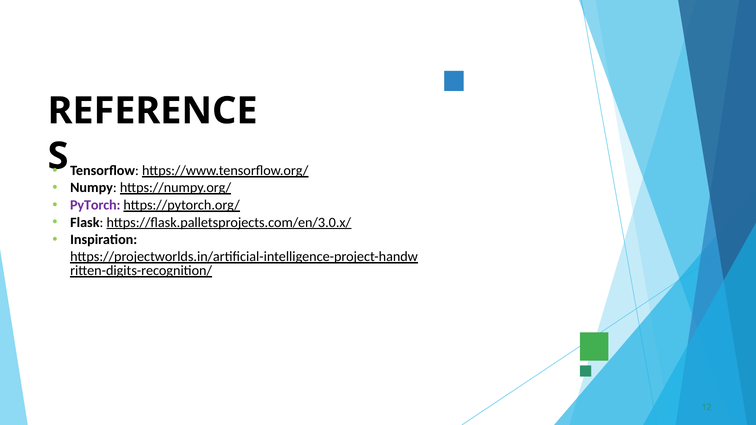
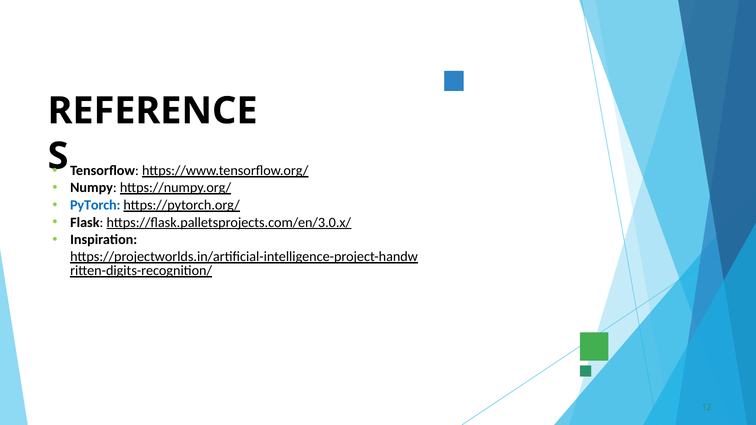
PyTorch colour: purple -> blue
